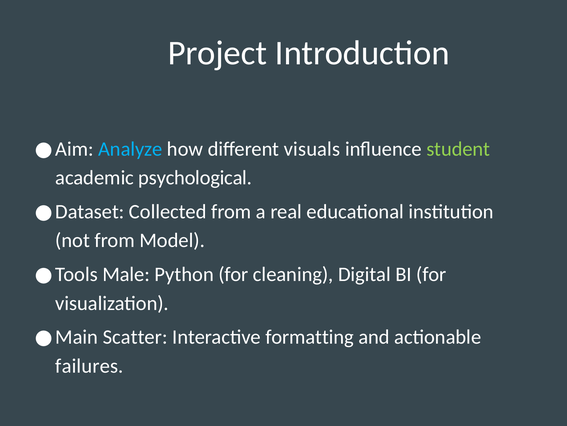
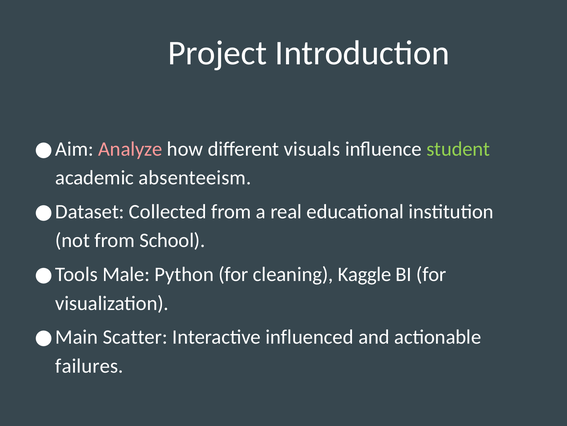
Analyze colour: light blue -> pink
psychological: psychological -> absenteeism
Model: Model -> School
Digital: Digital -> Kaggle
formatting: formatting -> influenced
